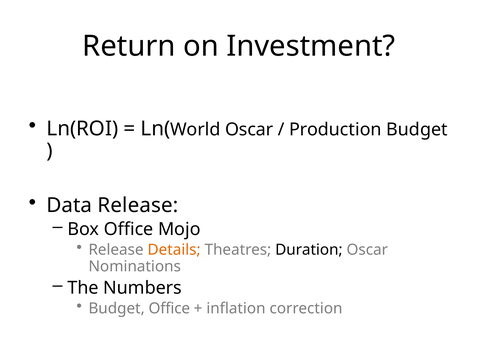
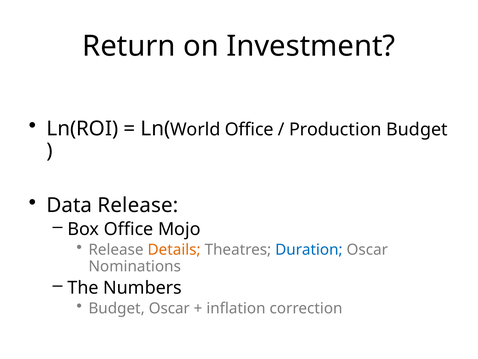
Oscar at (249, 129): Oscar -> Office
Duration colour: black -> blue
Budget Office: Office -> Oscar
